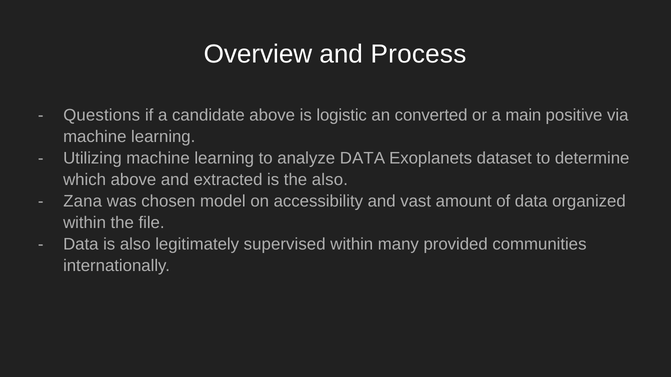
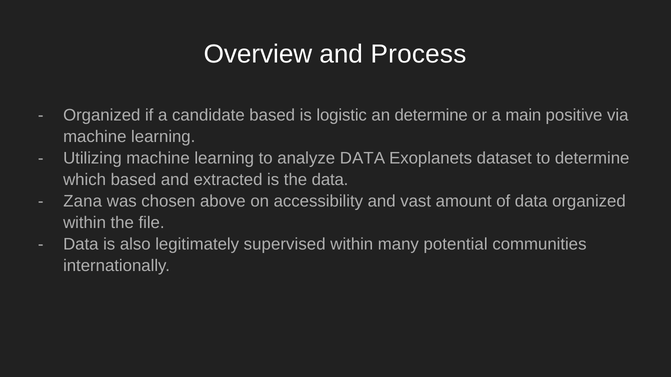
Questions at (102, 115): Questions -> Organized
candidate above: above -> based
an converted: converted -> determine
which above: above -> based
the also: also -> data
model: model -> above
provided: provided -> potential
